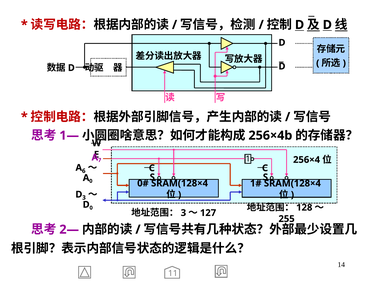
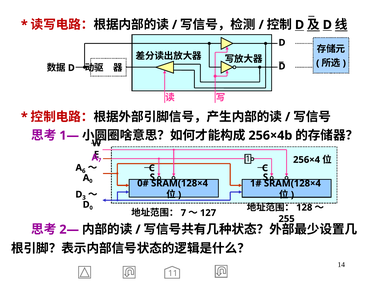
3 at (183, 213): 3 -> 7
